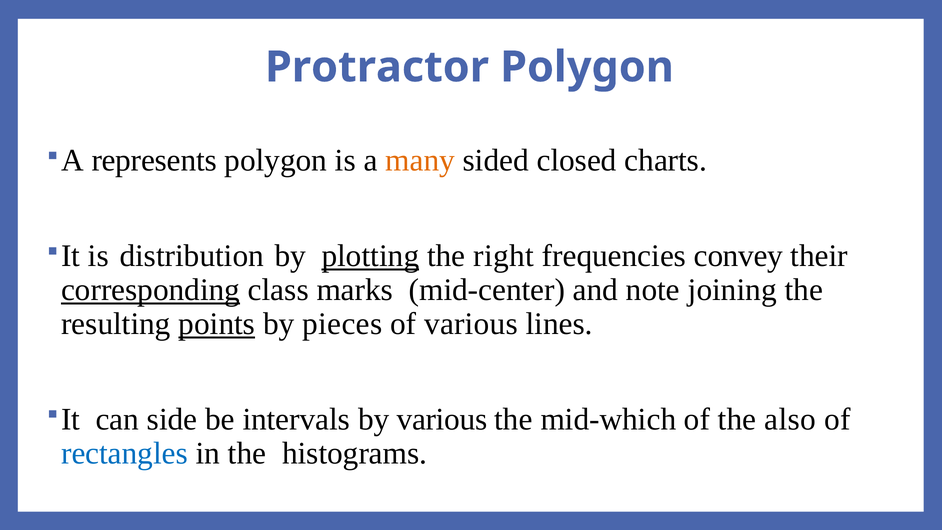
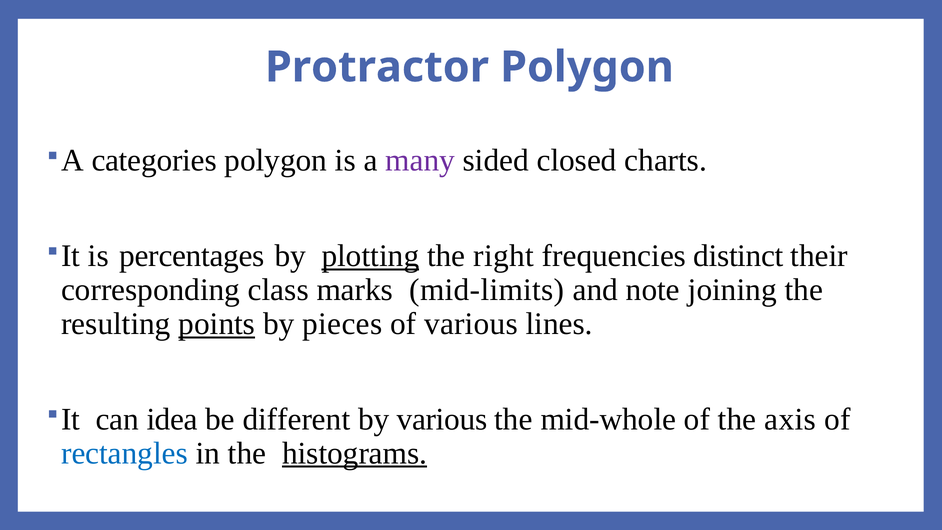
represents: represents -> categories
many colour: orange -> purple
distribution: distribution -> percentages
convey: convey -> distinct
corresponding underline: present -> none
mid-center: mid-center -> mid-limits
side: side -> idea
intervals: intervals -> different
mid-which: mid-which -> mid-whole
also: also -> axis
histograms underline: none -> present
